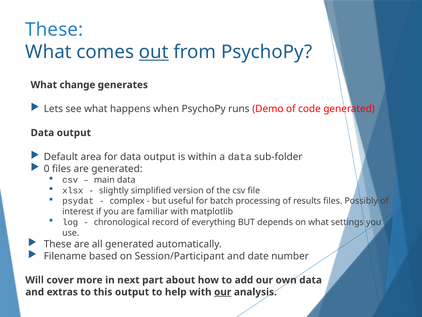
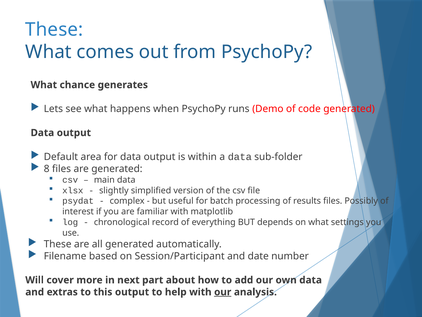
out underline: present -> none
change: change -> chance
0: 0 -> 8
